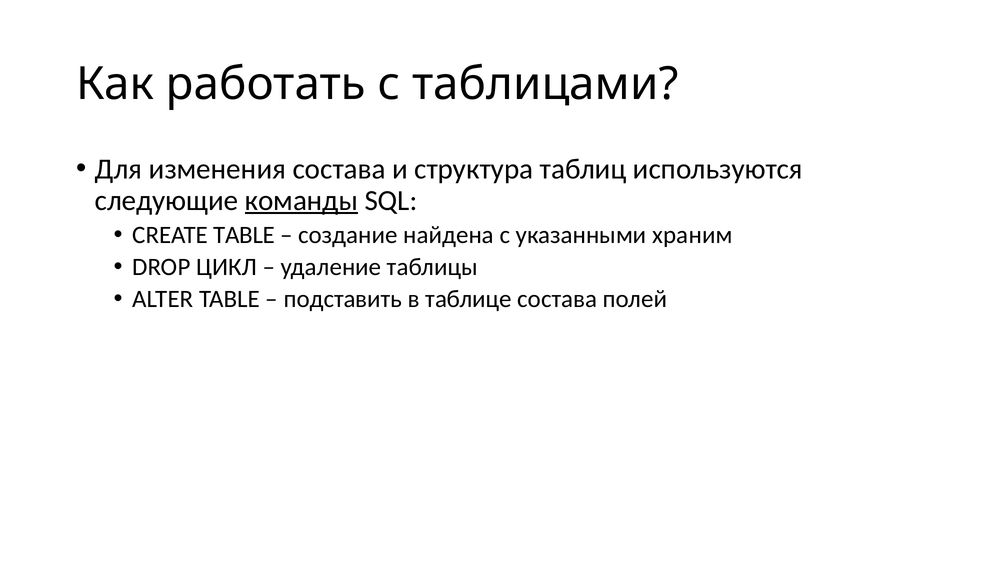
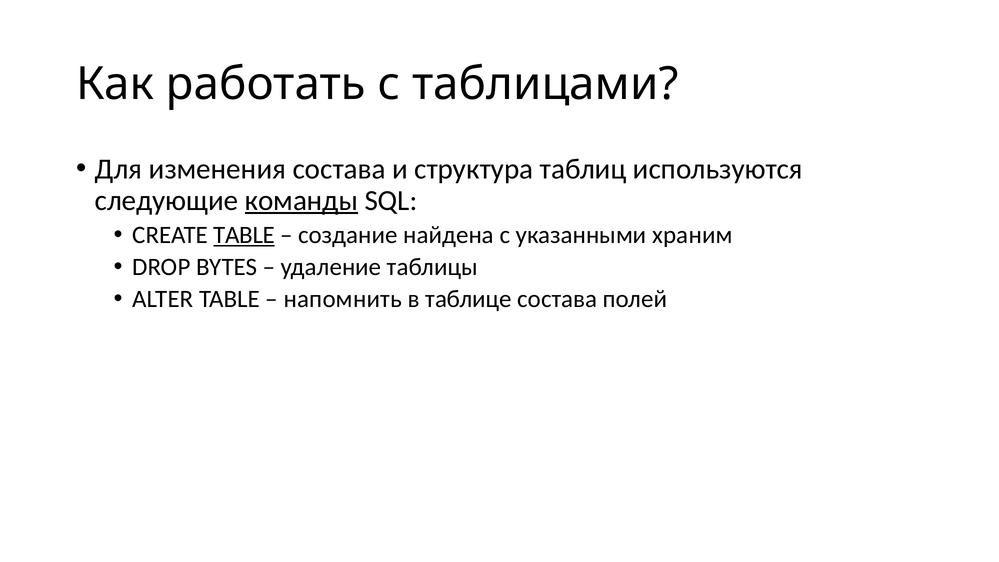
TABLE at (244, 235) underline: none -> present
ЦИКЛ: ЦИКЛ -> BYTES
подставить: подставить -> напомнить
